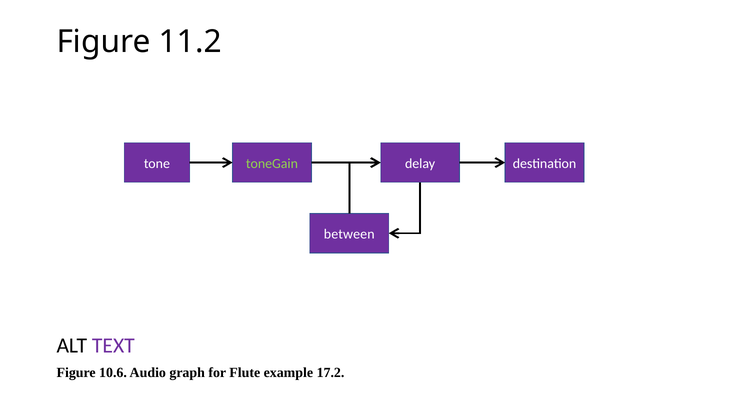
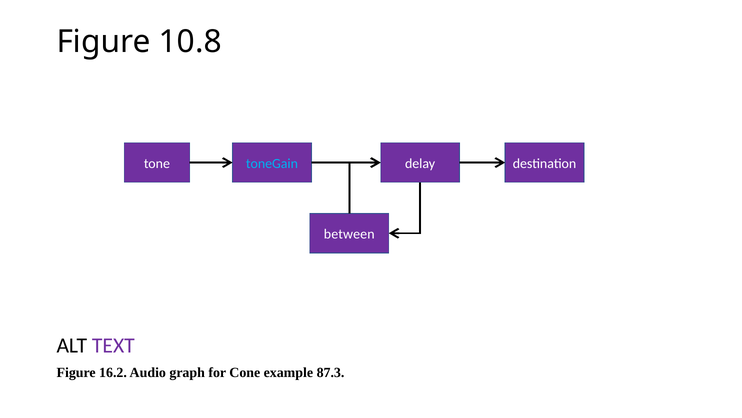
11.2: 11.2 -> 10.8
toneGain colour: light green -> light blue
10.6: 10.6 -> 16.2
Flute: Flute -> Cone
17.2: 17.2 -> 87.3
